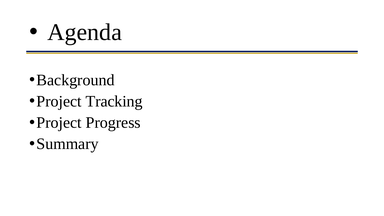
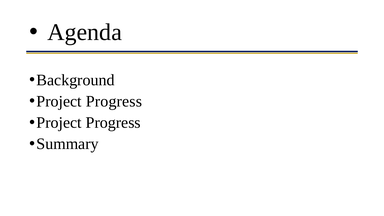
Tracking at (114, 101): Tracking -> Progress
